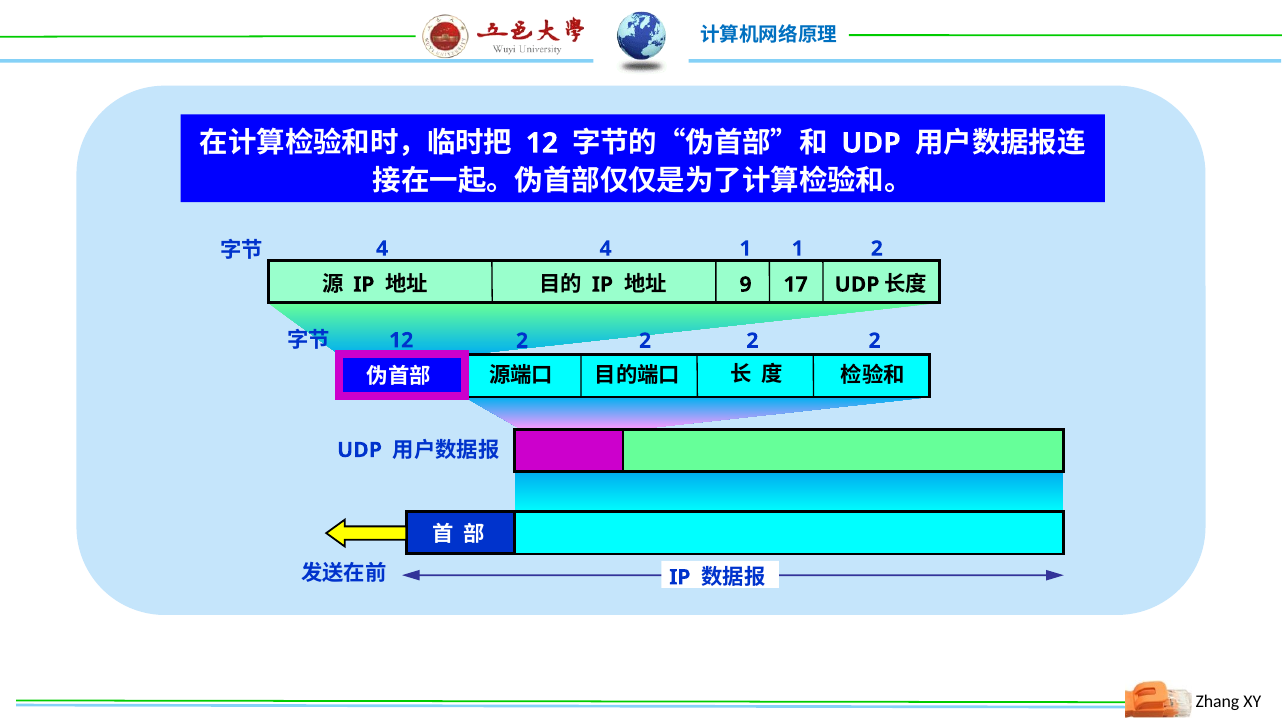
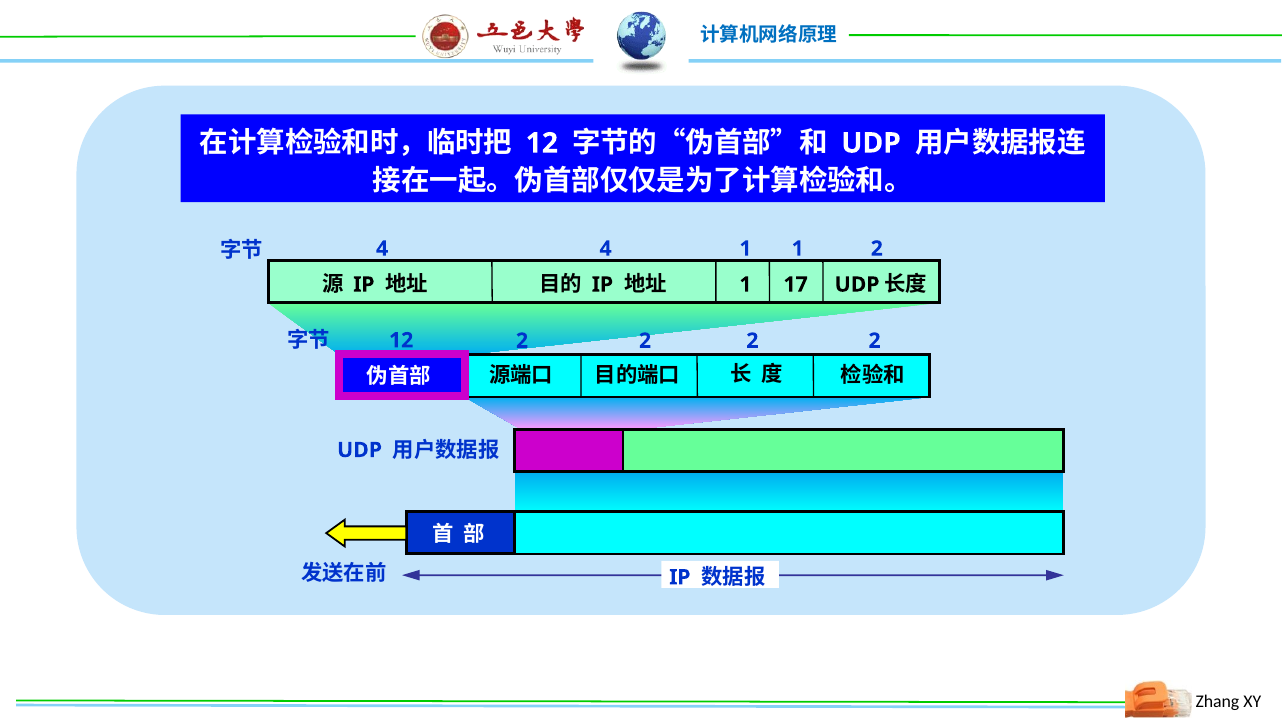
9 at (746, 285): 9 -> 1
